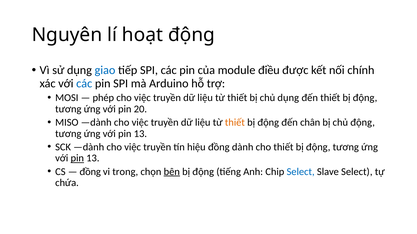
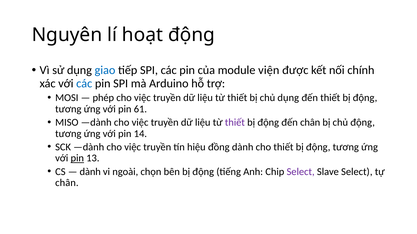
điều: điều -> viện
20: 20 -> 61
thiết at (235, 123) colour: orange -> purple
13 at (140, 134): 13 -> 14
đồng at (90, 172): đồng -> dành
trong: trong -> ngoài
bên underline: present -> none
Select at (301, 172) colour: blue -> purple
chứa at (67, 183): chứa -> chân
